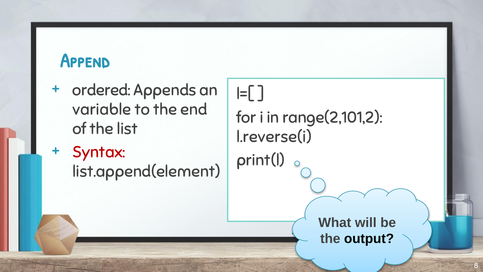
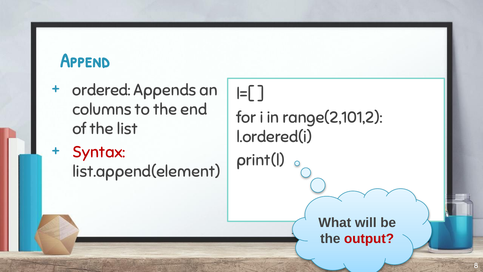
variable: variable -> columns
l.reverse(i: l.reverse(i -> l.ordered(i
output colour: black -> red
